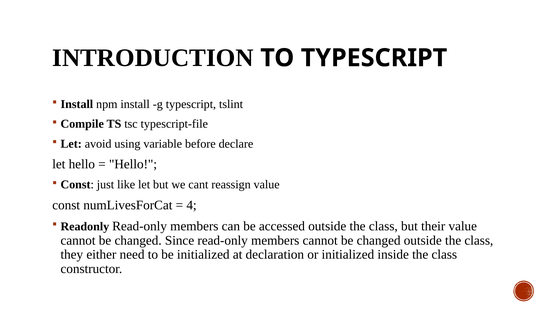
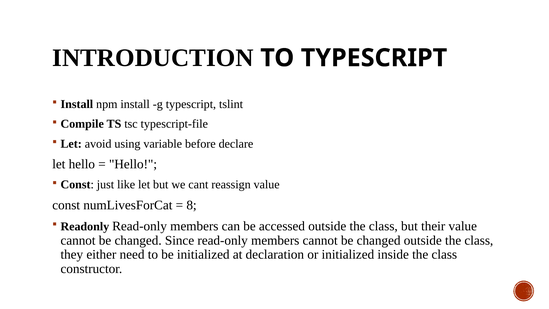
4: 4 -> 8
